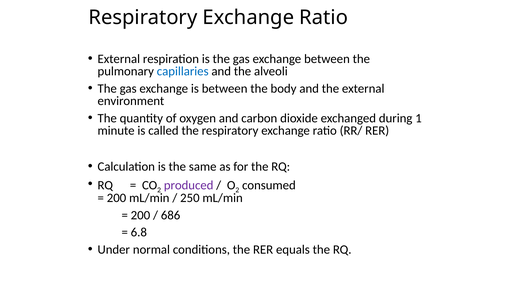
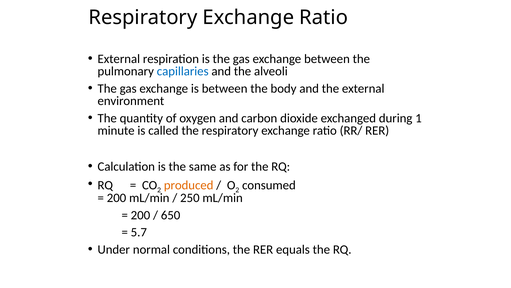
produced colour: purple -> orange
686: 686 -> 650
6.8: 6.8 -> 5.7
